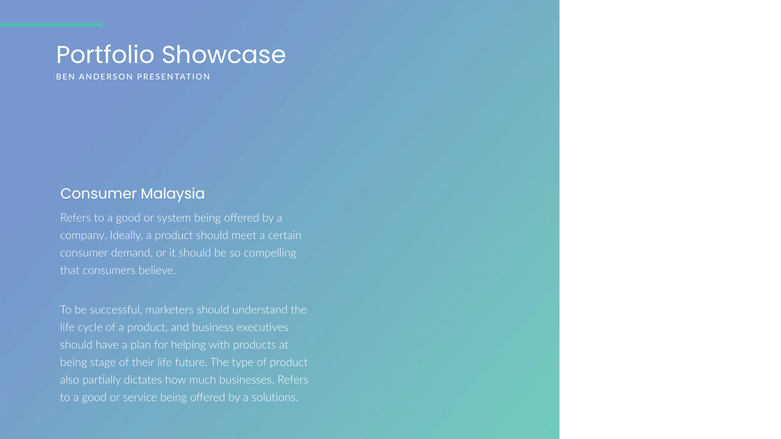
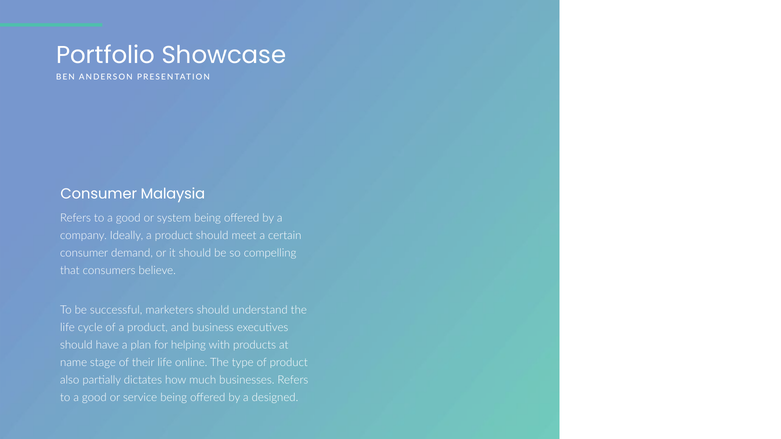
being at (74, 363): being -> name
future: future -> online
solutions: solutions -> designed
